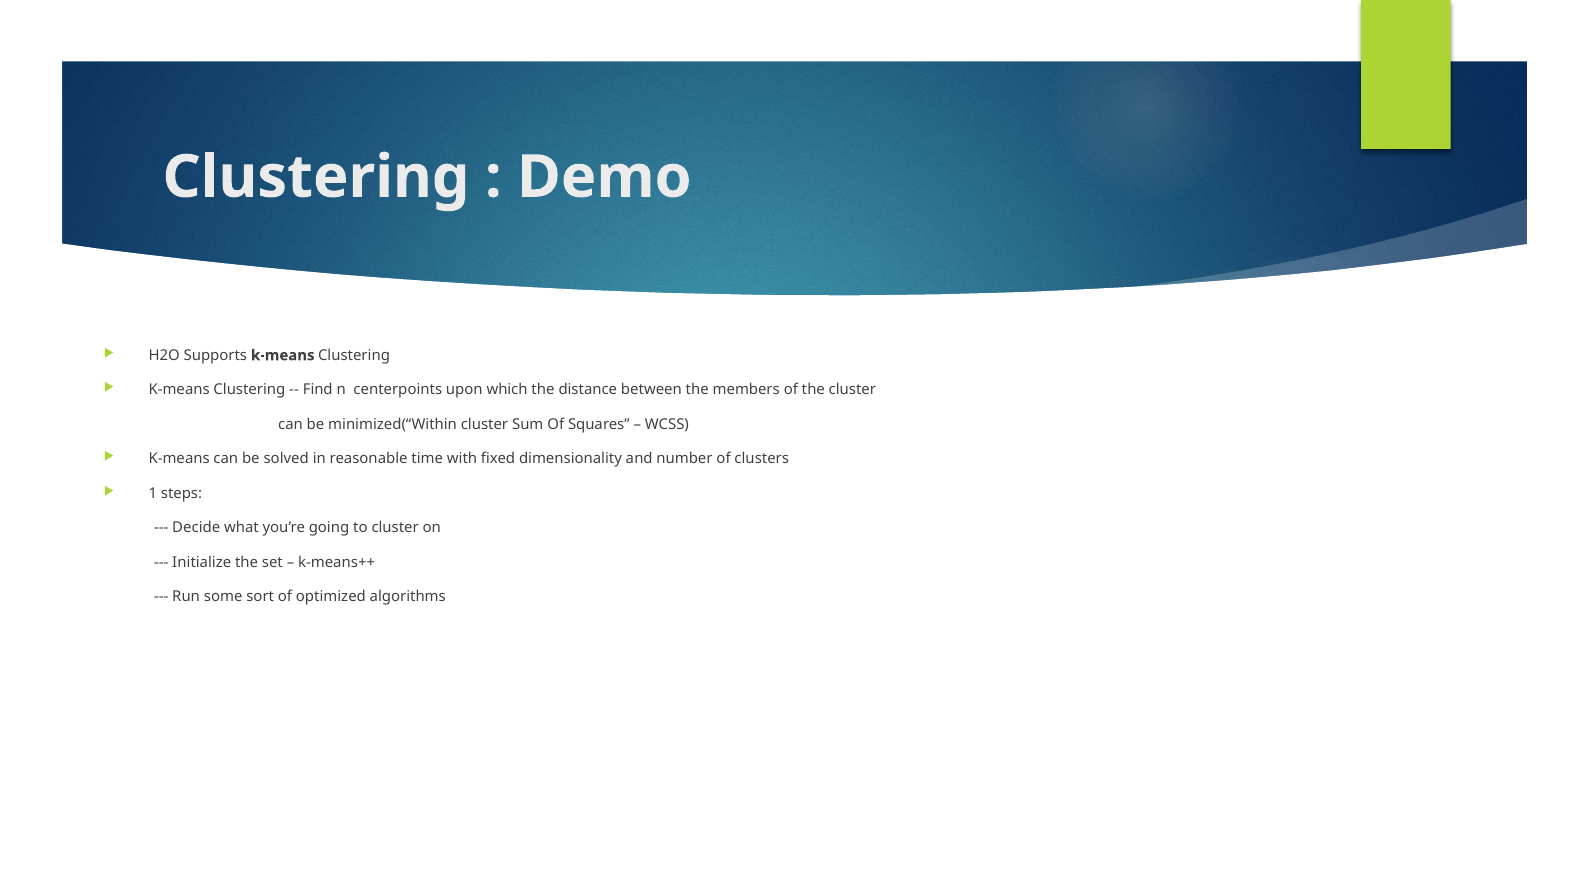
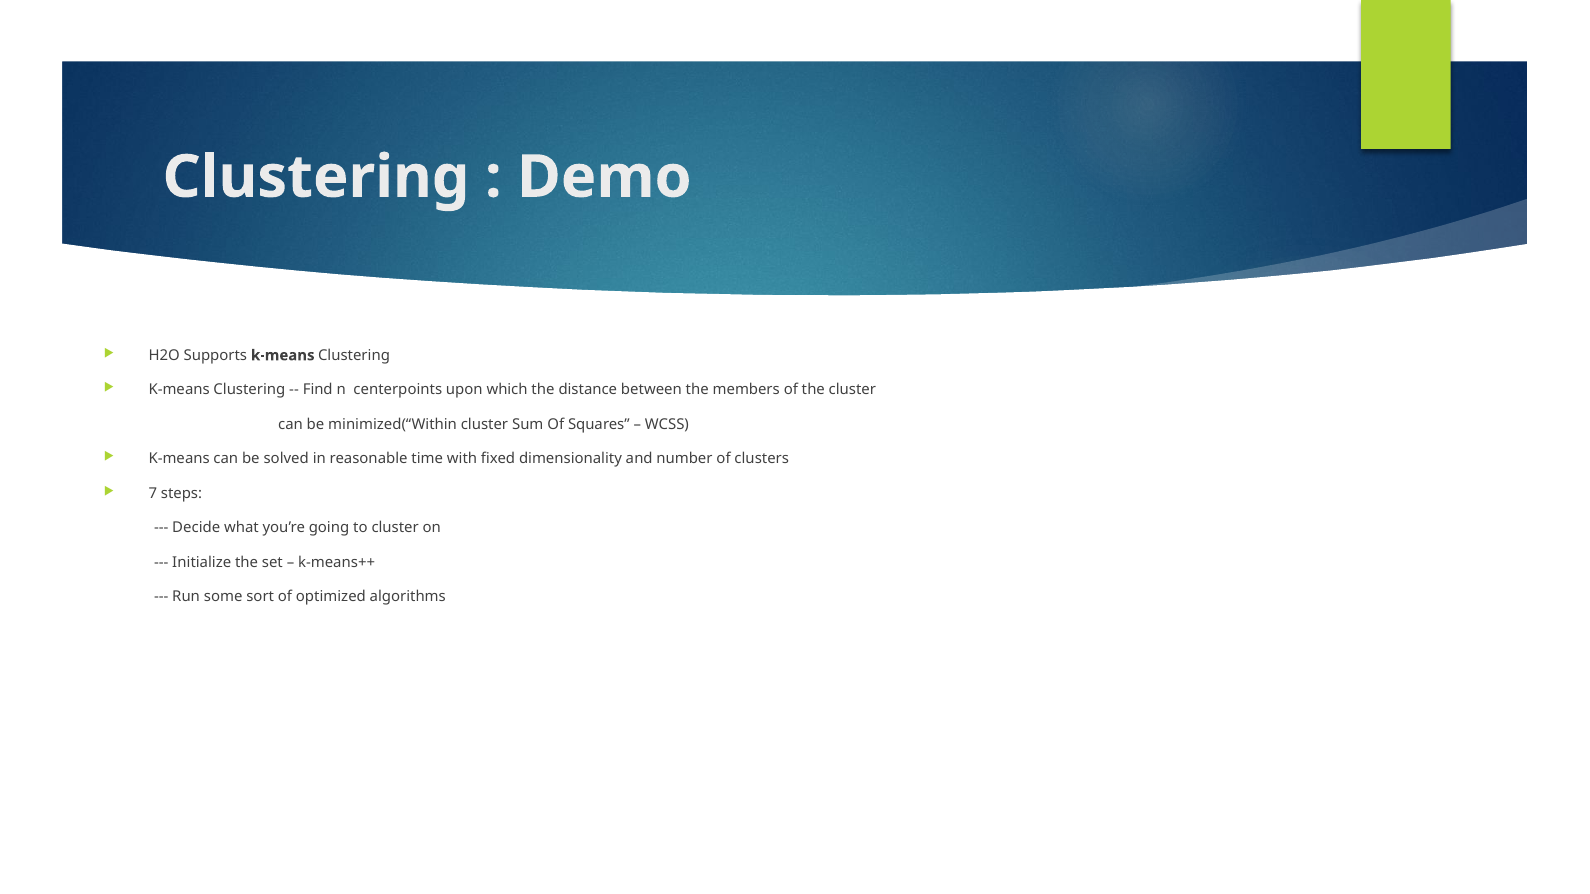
1: 1 -> 7
